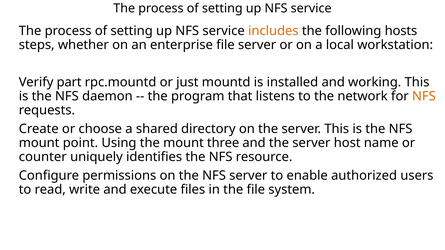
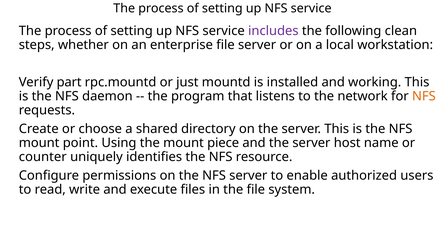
includes colour: orange -> purple
hosts: hosts -> clean
three: three -> piece
